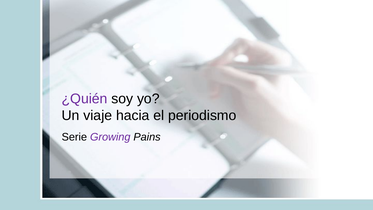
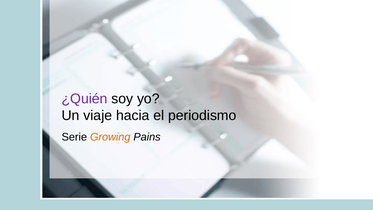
Growing colour: purple -> orange
